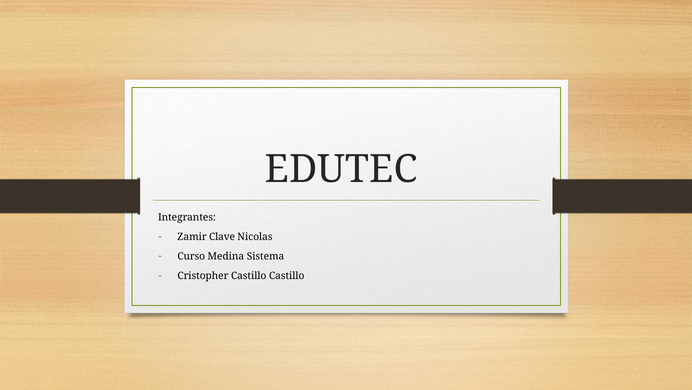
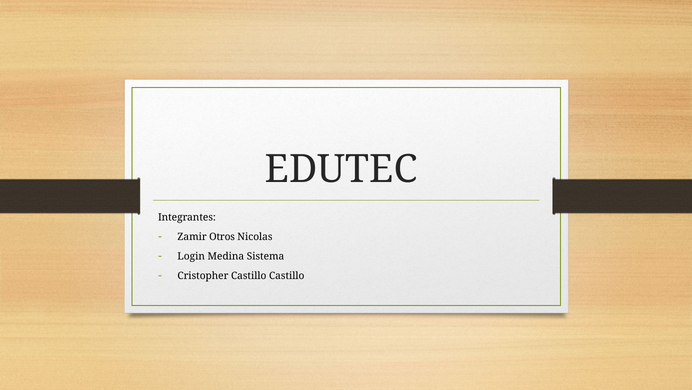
Clave: Clave -> Otros
Curso: Curso -> Login
